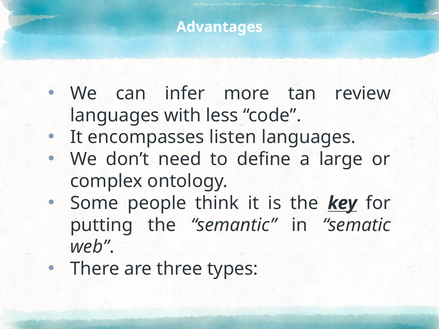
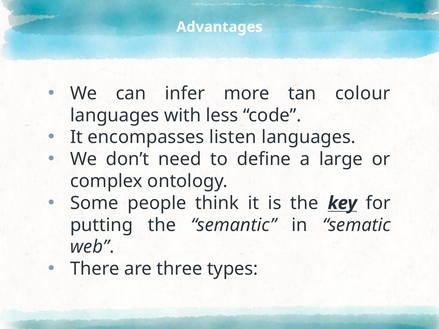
review: review -> colour
